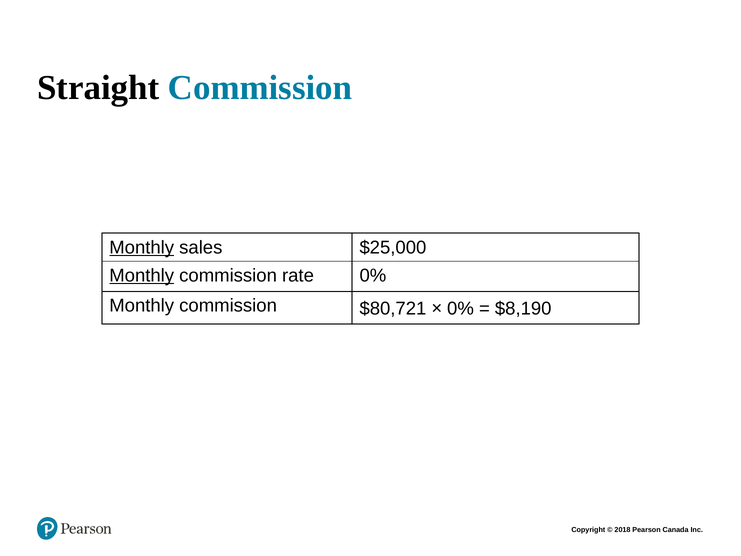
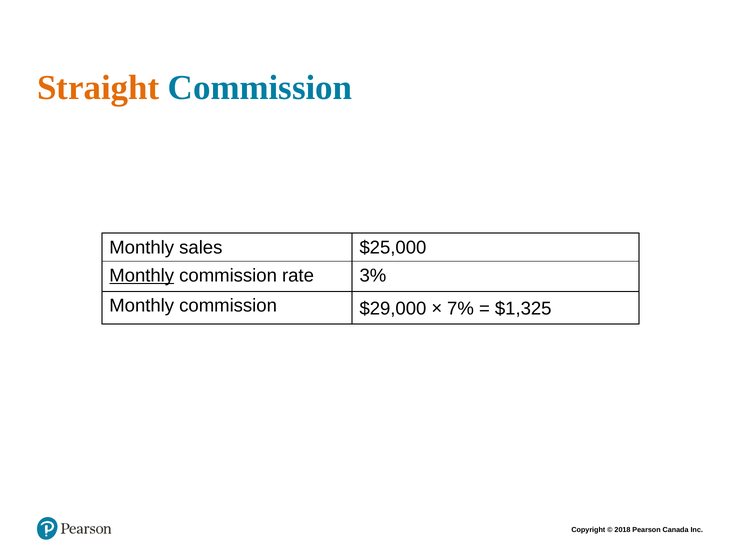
Straight colour: black -> orange
Monthly at (142, 247) underline: present -> none
rate 0%: 0% -> 3%
$80,721: $80,721 -> $29,000
0% at (460, 309): 0% -> 7%
$8,190: $8,190 -> $1,325
